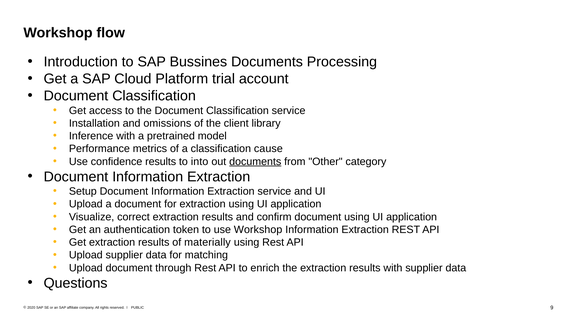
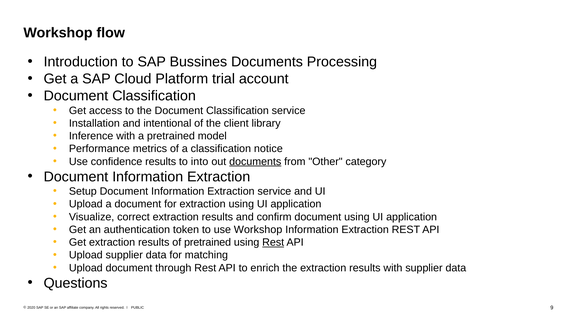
omissions: omissions -> intentional
cause: cause -> notice
of materially: materially -> pretrained
Rest at (273, 243) underline: none -> present
